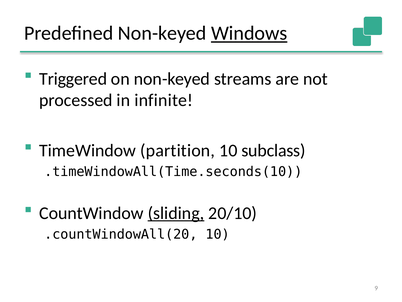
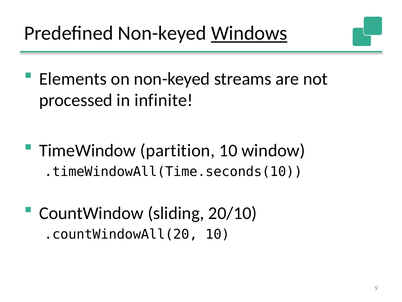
Triggered: Triggered -> Elements
subclass: subclass -> window
sliding underline: present -> none
